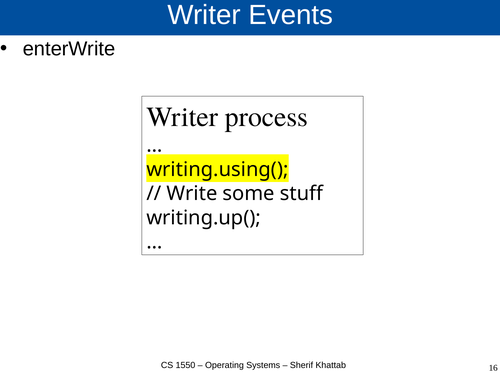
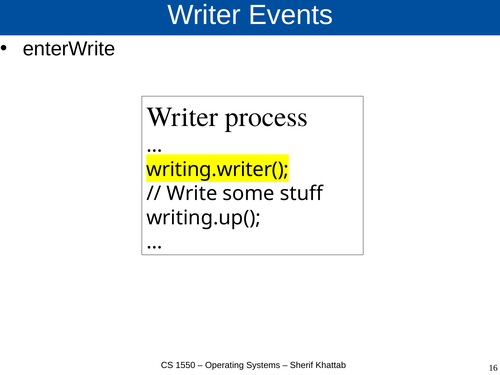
writing.using(: writing.using( -> writing.writer(
